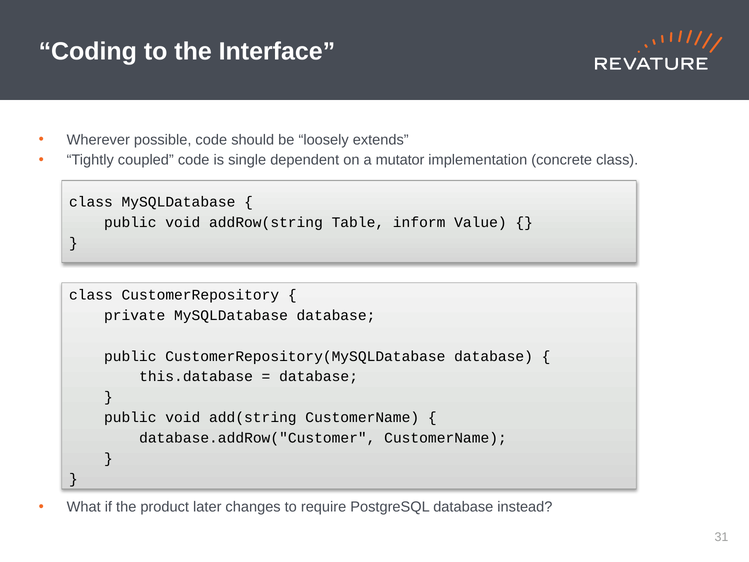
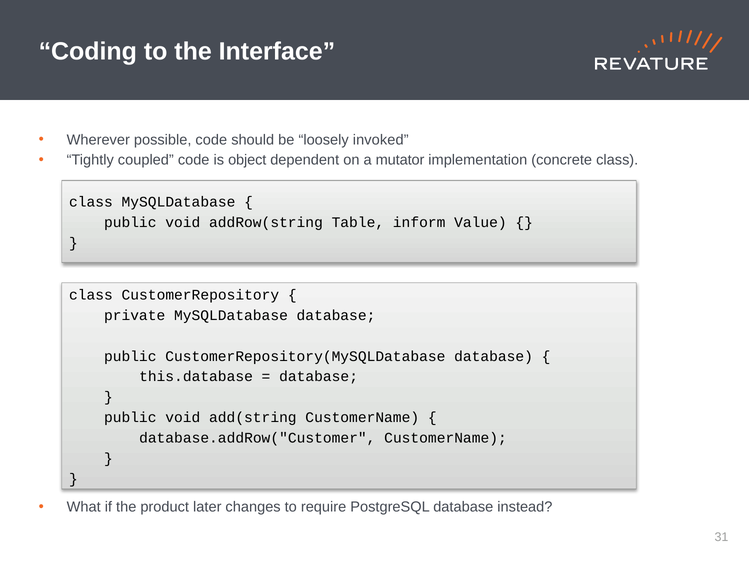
extends: extends -> invoked
single: single -> object
